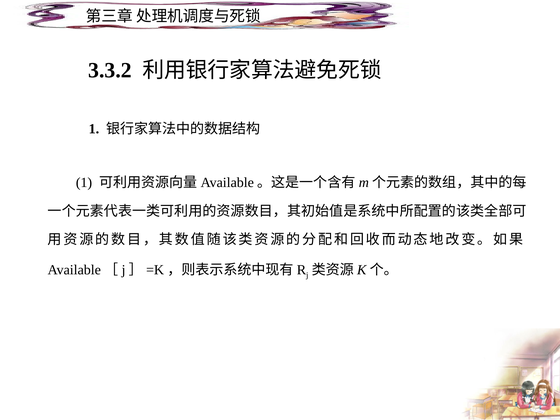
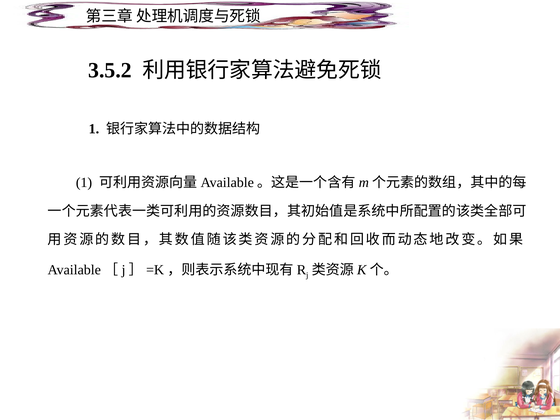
3.3.2: 3.3.2 -> 3.5.2
